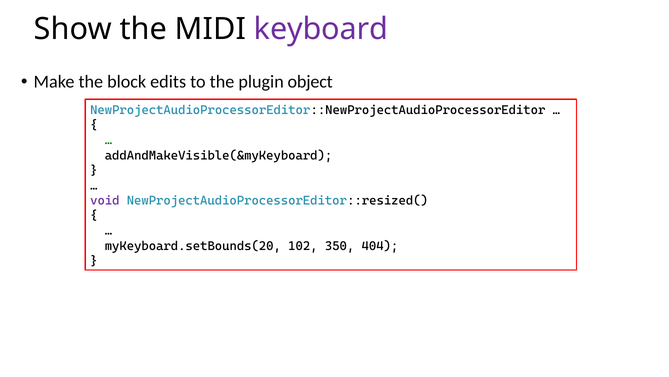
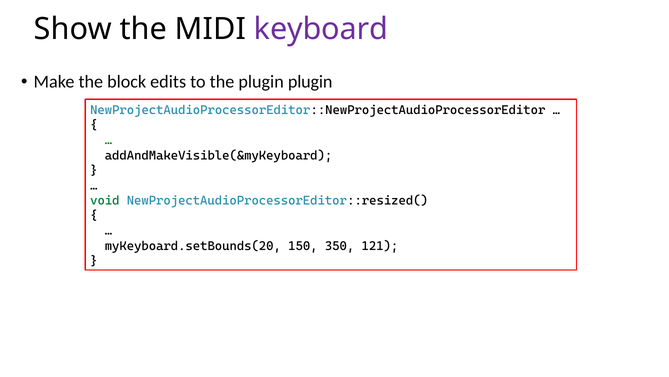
plugin object: object -> plugin
void colour: purple -> green
102: 102 -> 150
404: 404 -> 121
